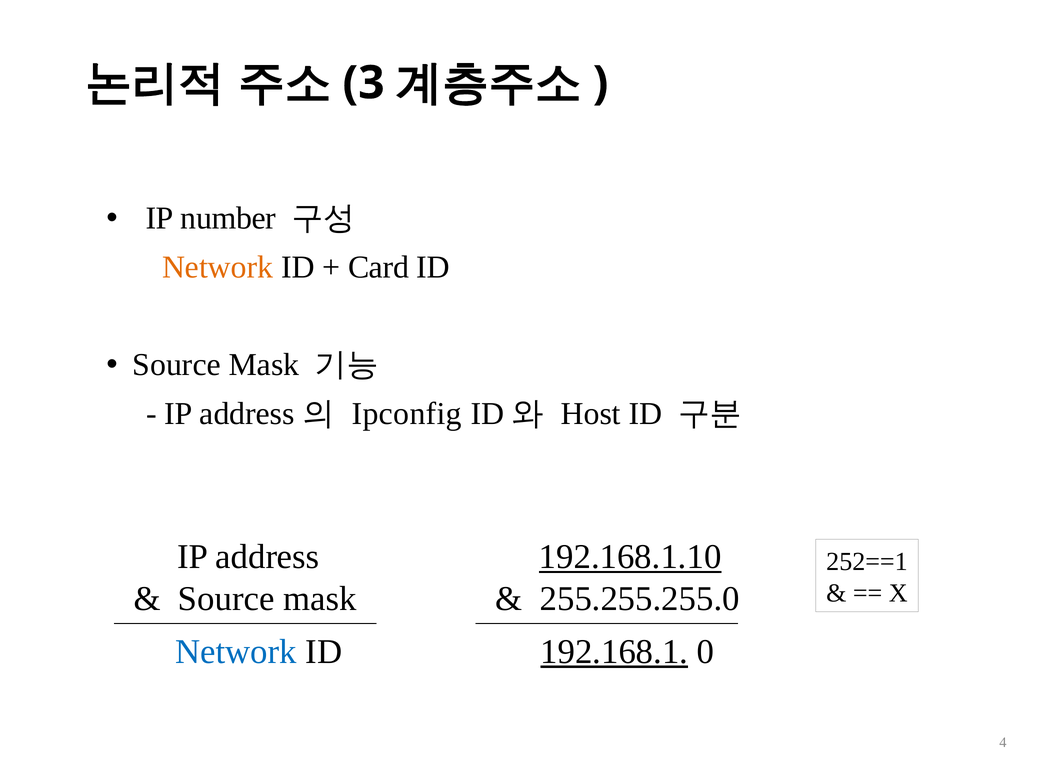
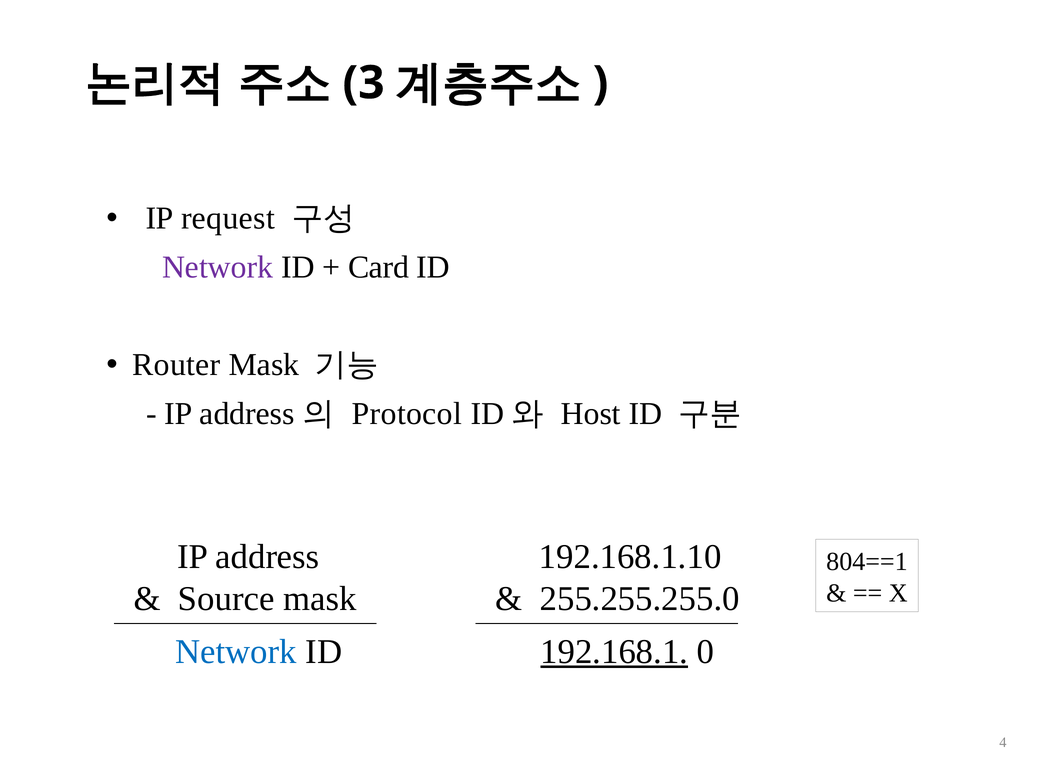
number: number -> request
Network at (218, 267) colour: orange -> purple
Source at (177, 365): Source -> Router
Ipconfig: Ipconfig -> Protocol
192.168.1.10 underline: present -> none
252==1: 252==1 -> 804==1
